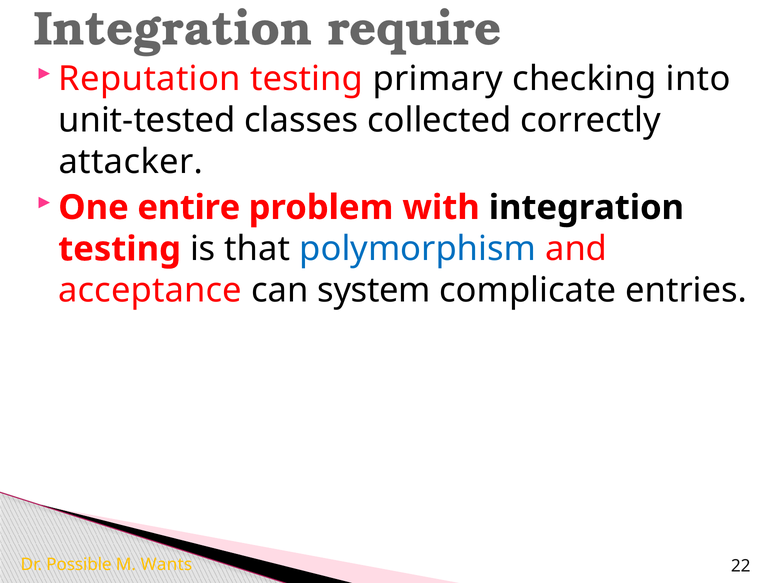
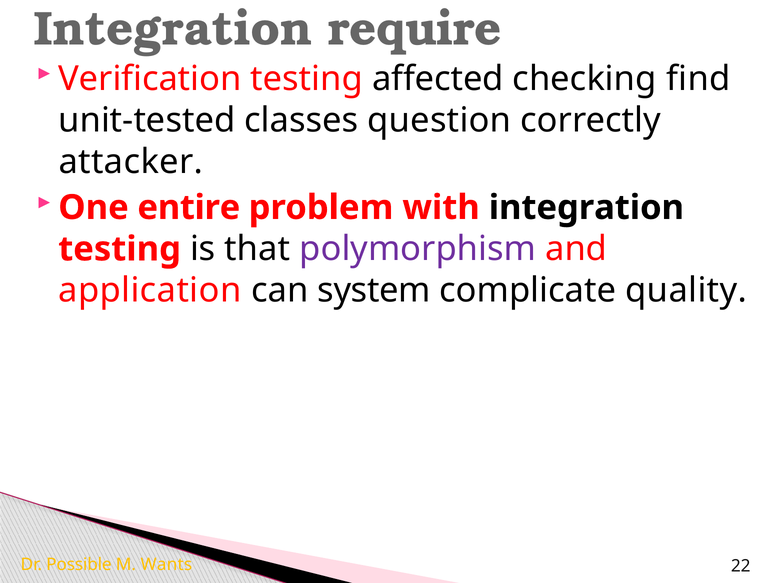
Reputation: Reputation -> Verification
primary: primary -> affected
into: into -> find
collected: collected -> question
polymorphism colour: blue -> purple
acceptance: acceptance -> application
entries: entries -> quality
